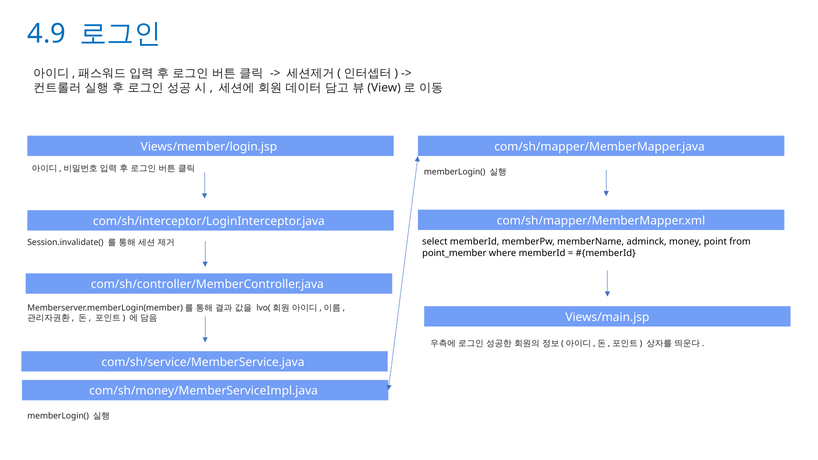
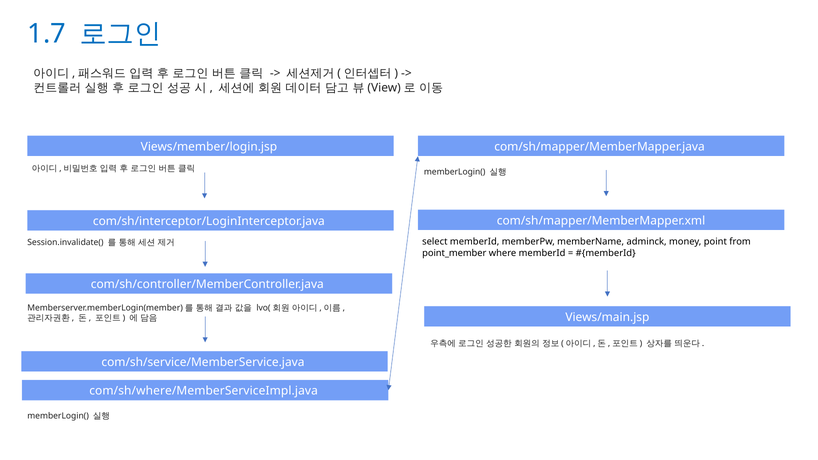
4.9: 4.9 -> 1.7
com/sh/money/MemberServiceImpl.java: com/sh/money/MemberServiceImpl.java -> com/sh/where/MemberServiceImpl.java
